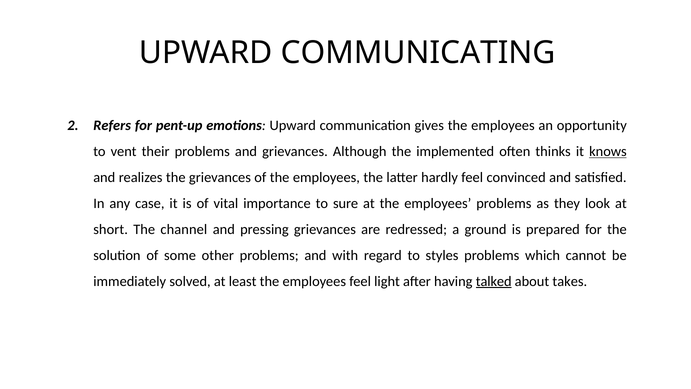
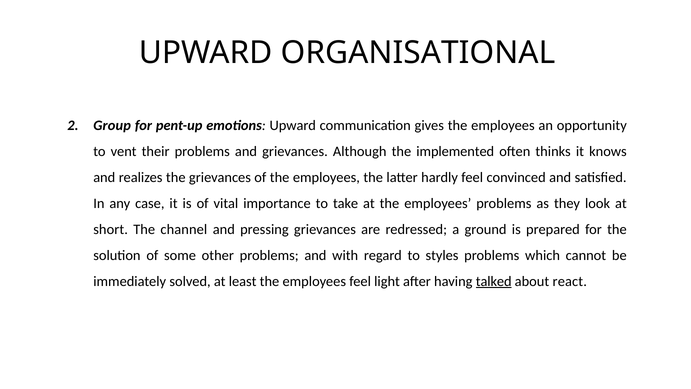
COMMUNICATING: COMMUNICATING -> ORGANISATIONAL
Refers: Refers -> Group
knows underline: present -> none
sure: sure -> take
takes: takes -> react
